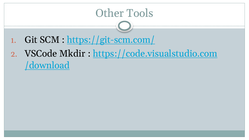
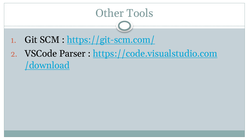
Mkdir: Mkdir -> Parser
